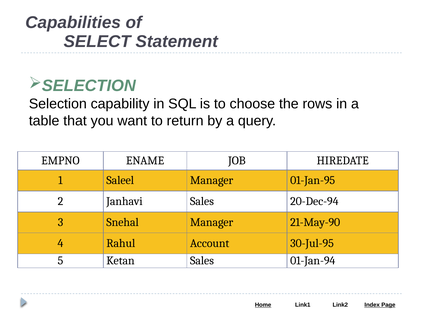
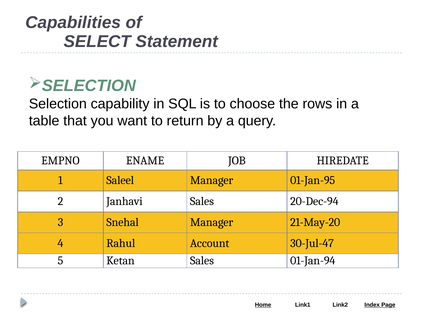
21-May-90: 21-May-90 -> 21-May-20
30-Jul-95: 30-Jul-95 -> 30-Jul-47
